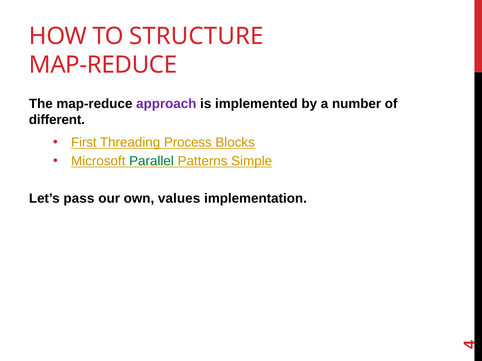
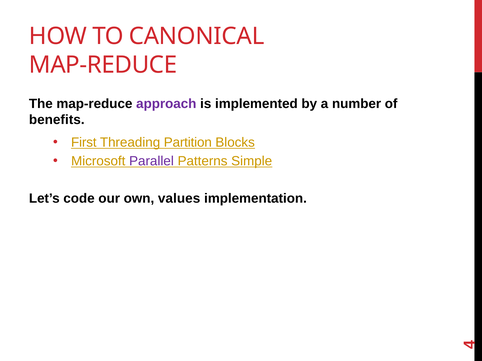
STRUCTURE: STRUCTURE -> CANONICAL
different: different -> benefits
Process: Process -> Partition
Parallel colour: green -> purple
pass: pass -> code
